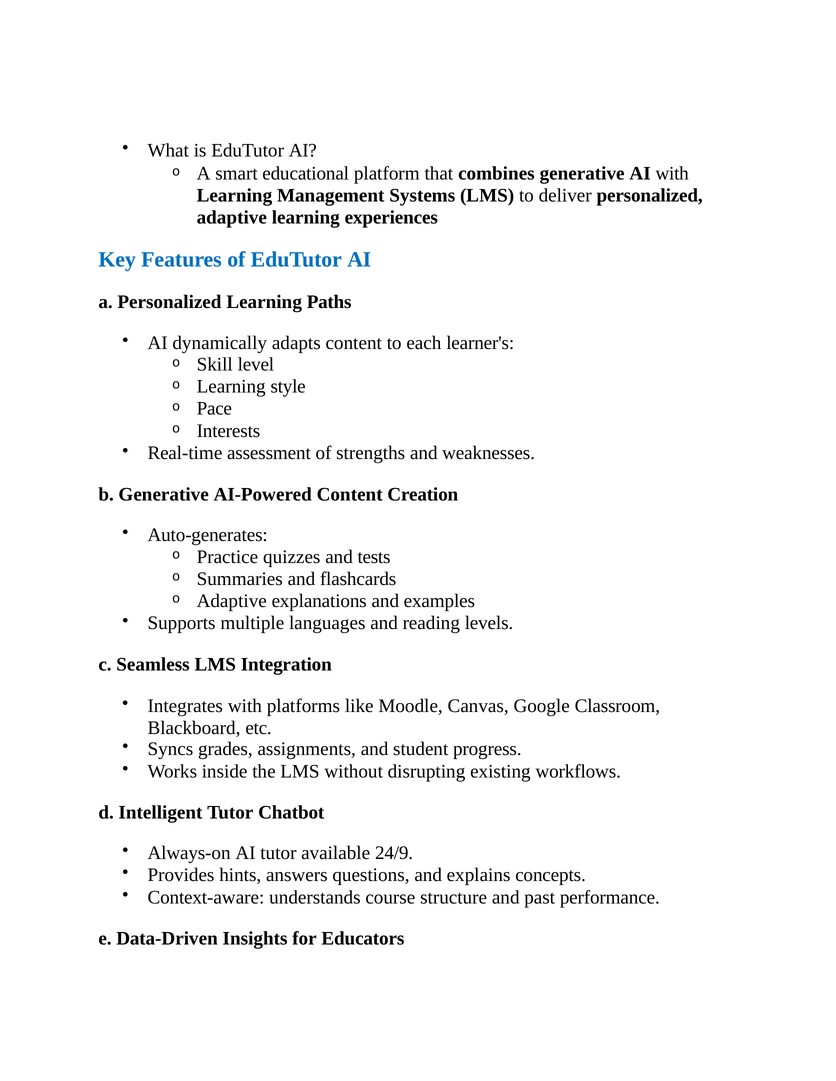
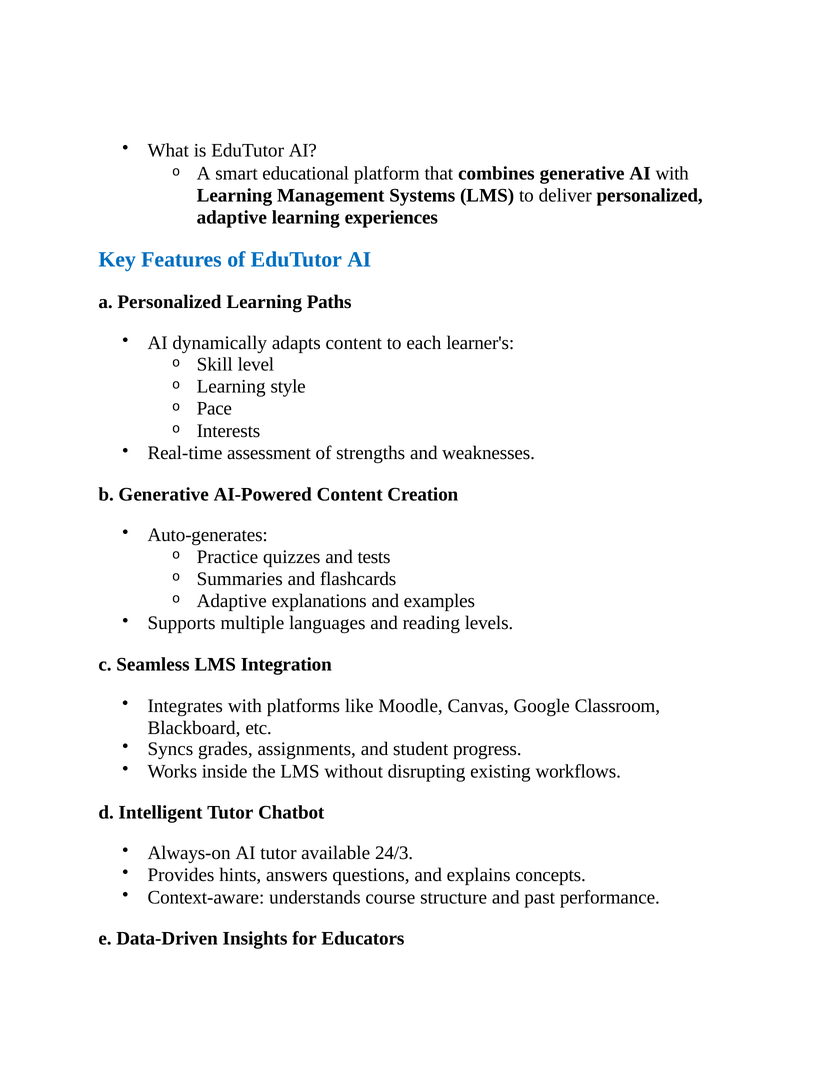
24/9: 24/9 -> 24/3
